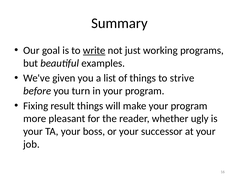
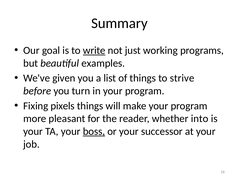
result: result -> pixels
ugly: ugly -> into
boss underline: none -> present
